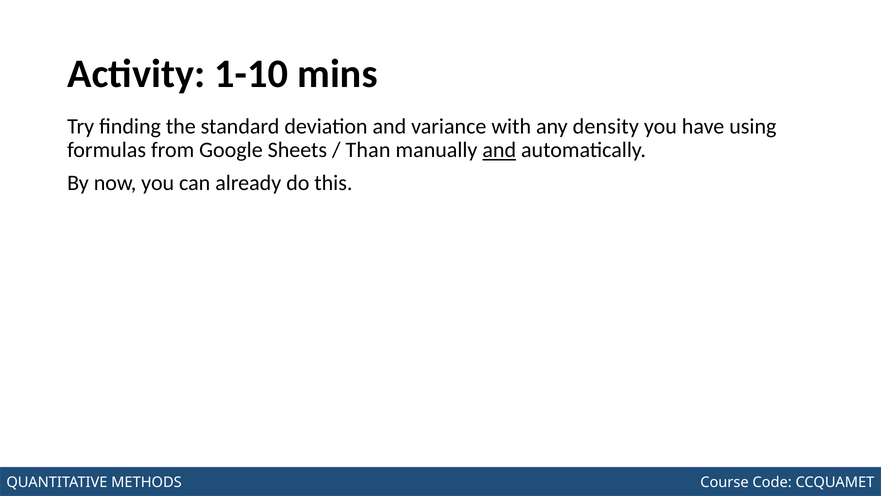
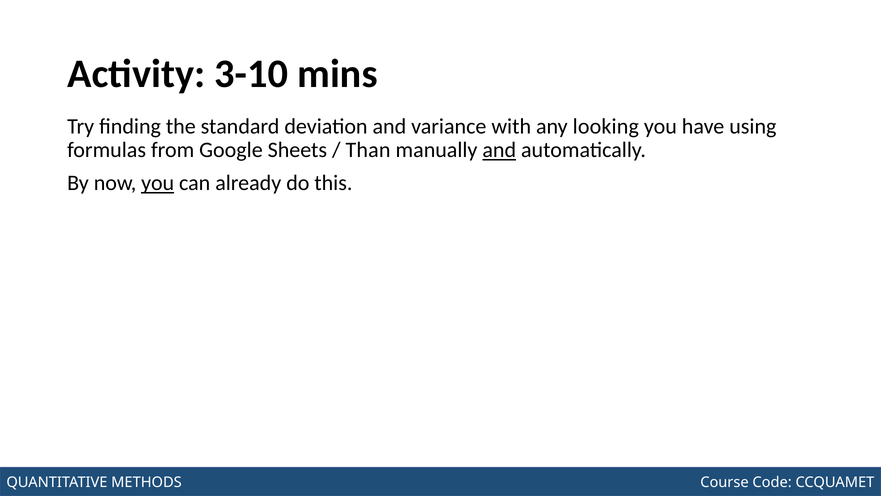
1-10: 1-10 -> 3-10
density: density -> looking
you at (158, 183) underline: none -> present
